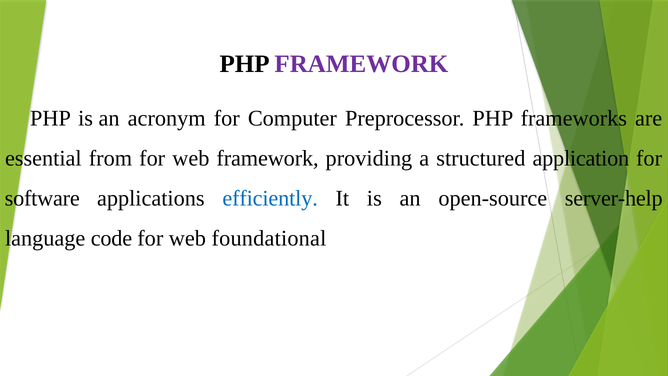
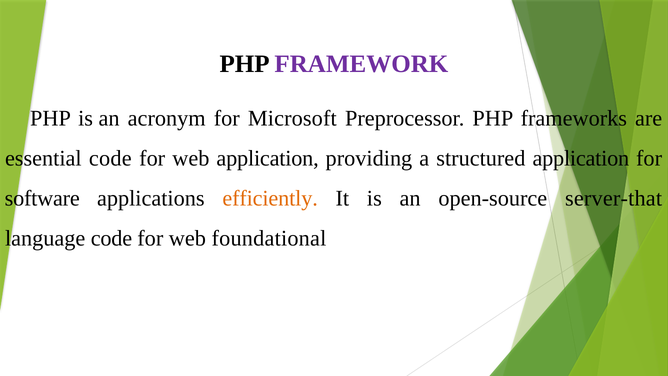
Computer: Computer -> Microsoft
essential from: from -> code
web framework: framework -> application
efficiently colour: blue -> orange
server-help: server-help -> server-that
